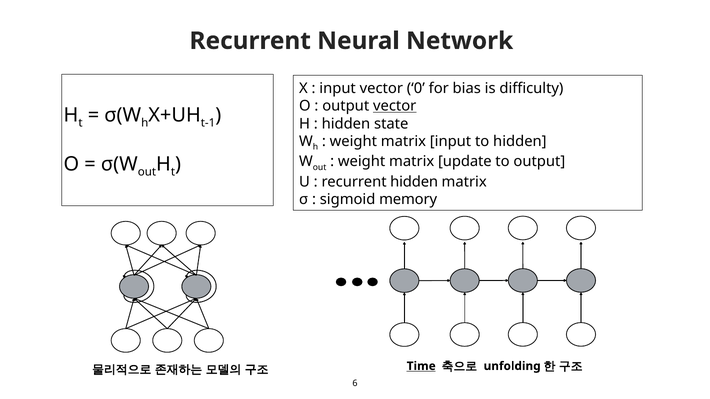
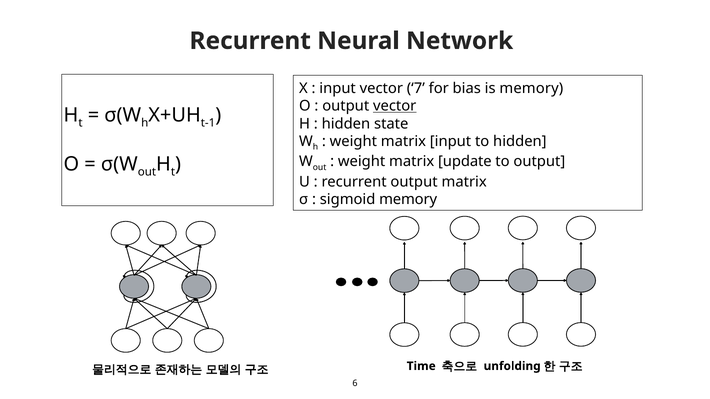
0: 0 -> 7
is difficulty: difficulty -> memory
recurrent hidden: hidden -> output
Time underline: present -> none
